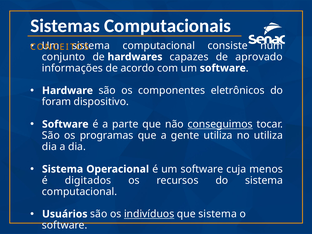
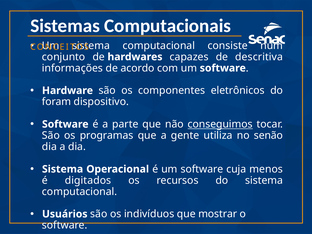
aprovado: aprovado -> descritiva
no utiliza: utiliza -> senão
indivíduos underline: present -> none
que sistema: sistema -> mostrar
